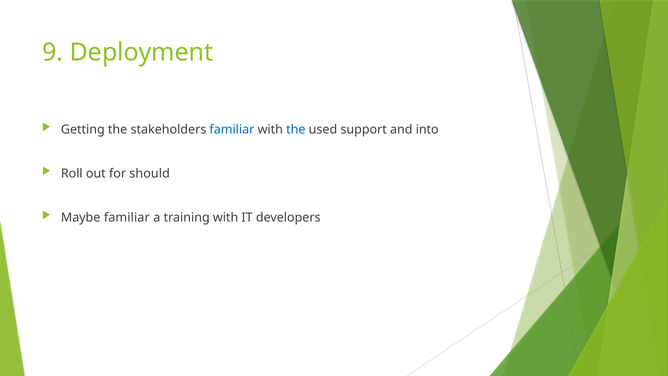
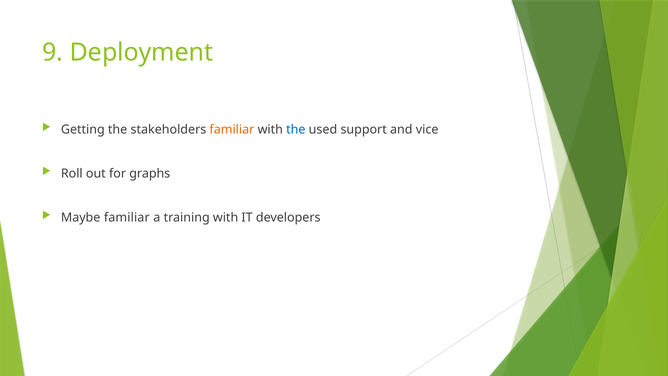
familiar at (232, 129) colour: blue -> orange
into: into -> vice
should: should -> graphs
